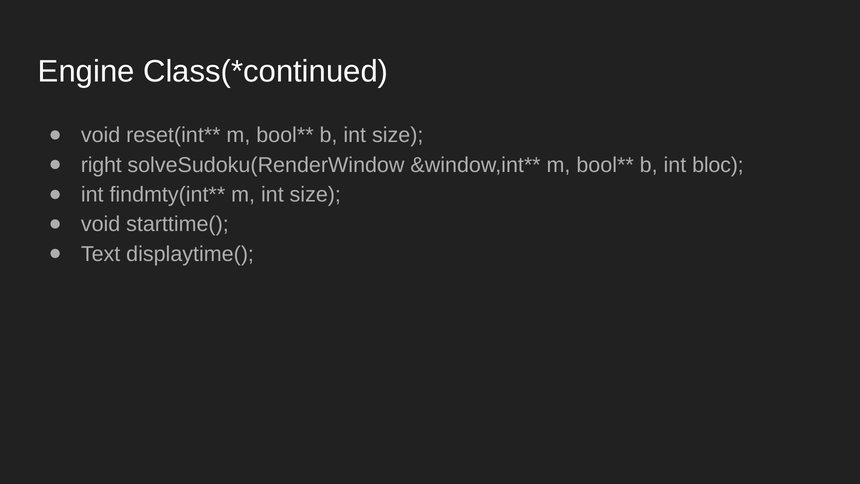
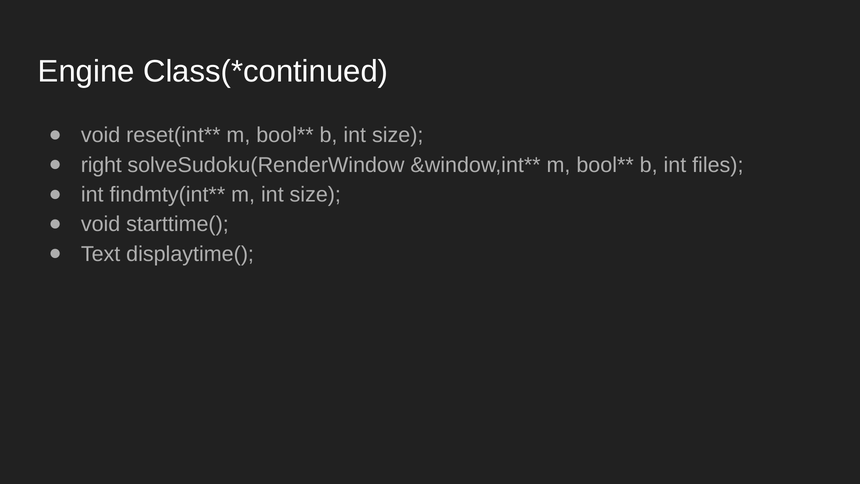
bloc: bloc -> files
